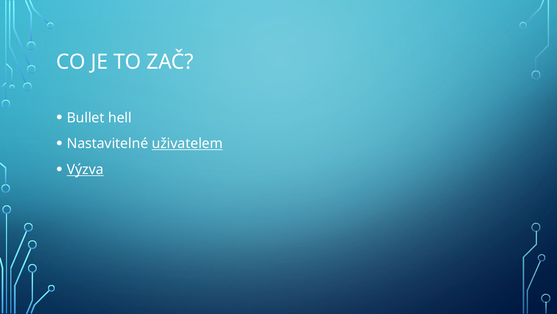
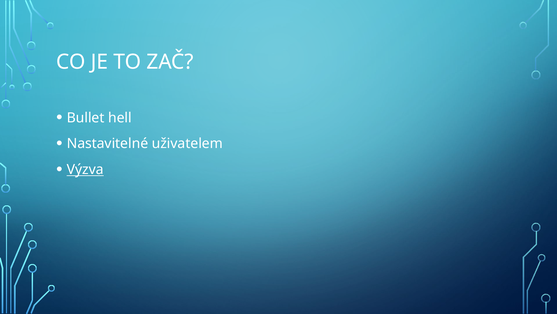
uživatelem underline: present -> none
